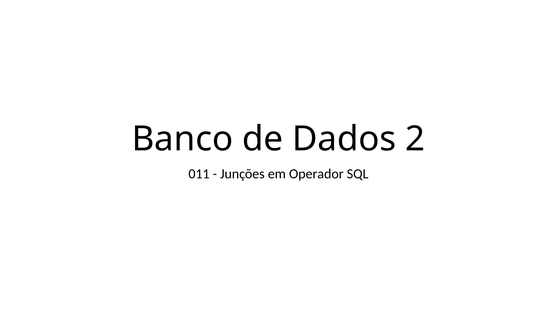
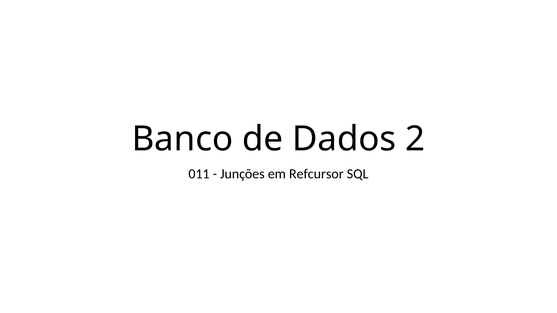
Operador: Operador -> Refcursor
